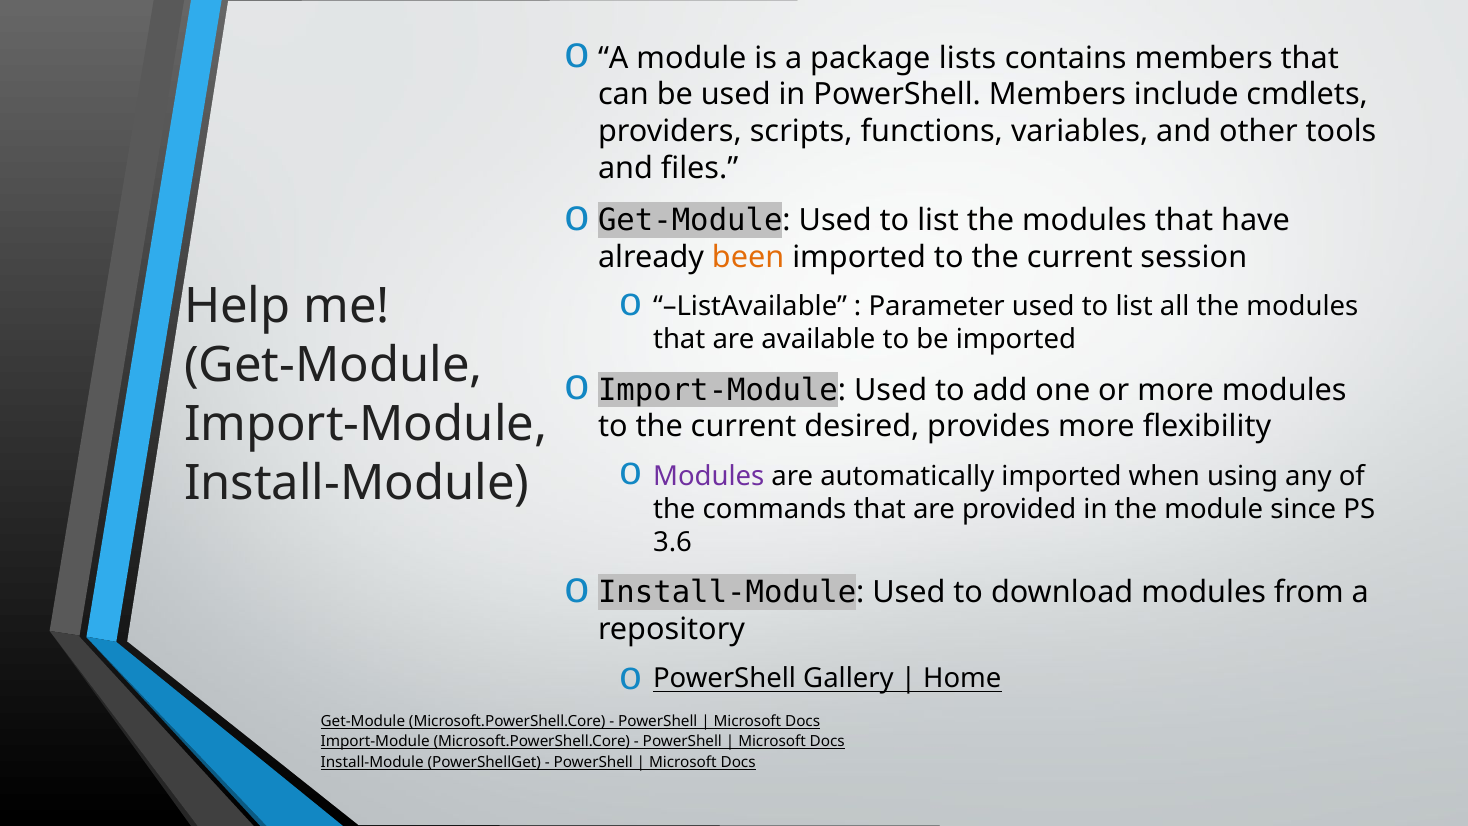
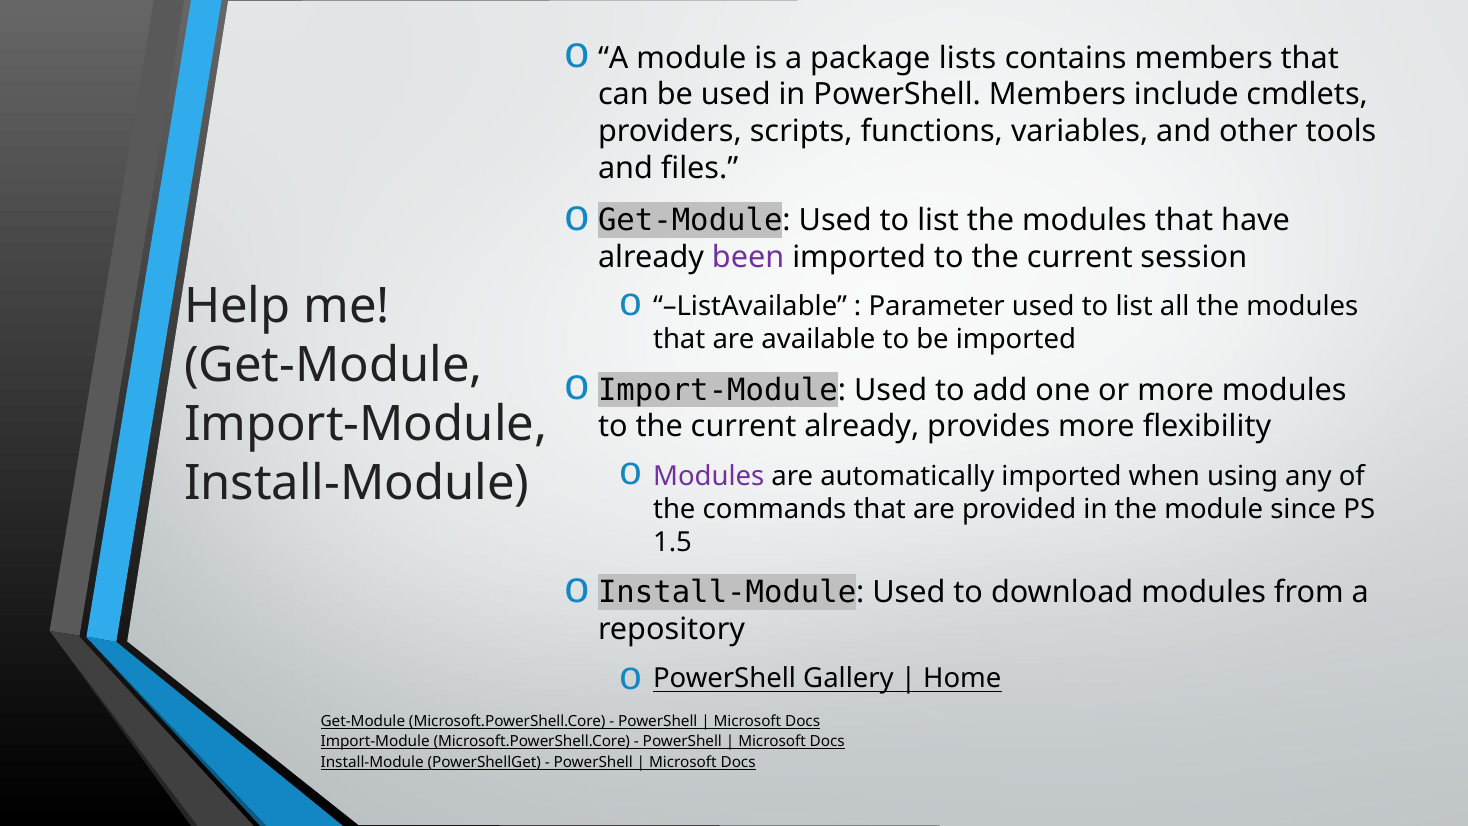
been colour: orange -> purple
current desired: desired -> already
3.6: 3.6 -> 1.5
